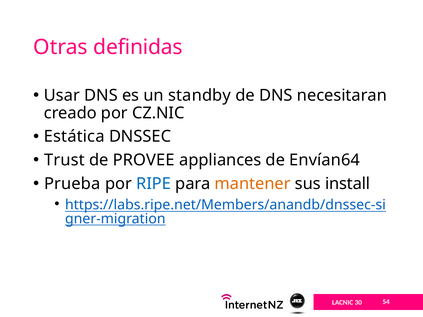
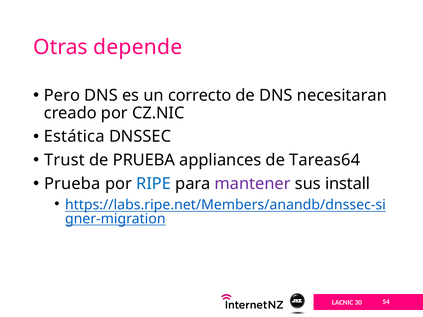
definidas: definidas -> depende
Usar: Usar -> Pero
standby: standby -> correcto
de PROVEE: PROVEE -> PRUEBA
Envían64: Envían64 -> Tareas64
mantener colour: orange -> purple
